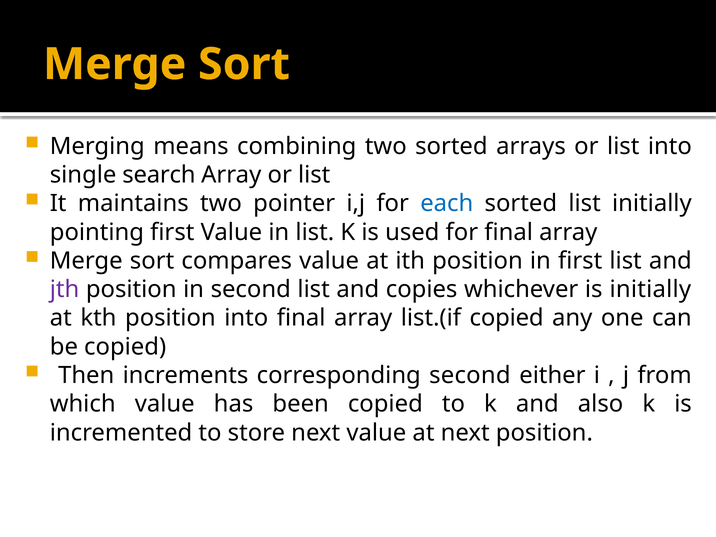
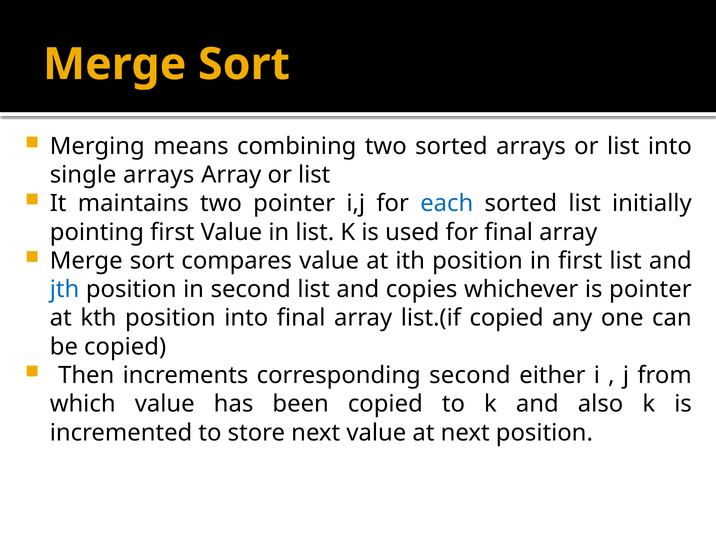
single search: search -> arrays
jth colour: purple -> blue
is initially: initially -> pointer
